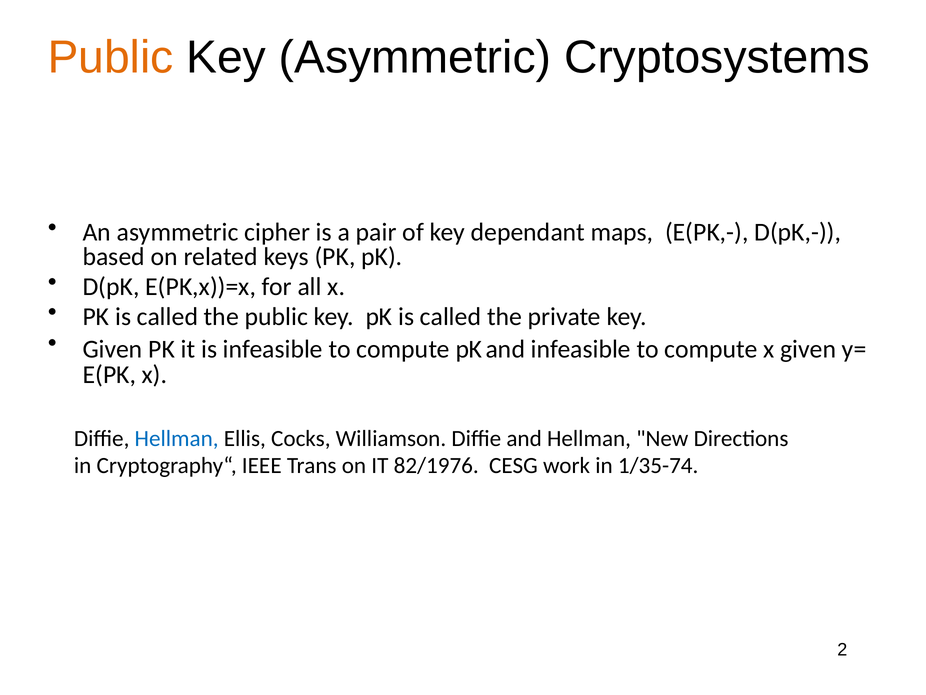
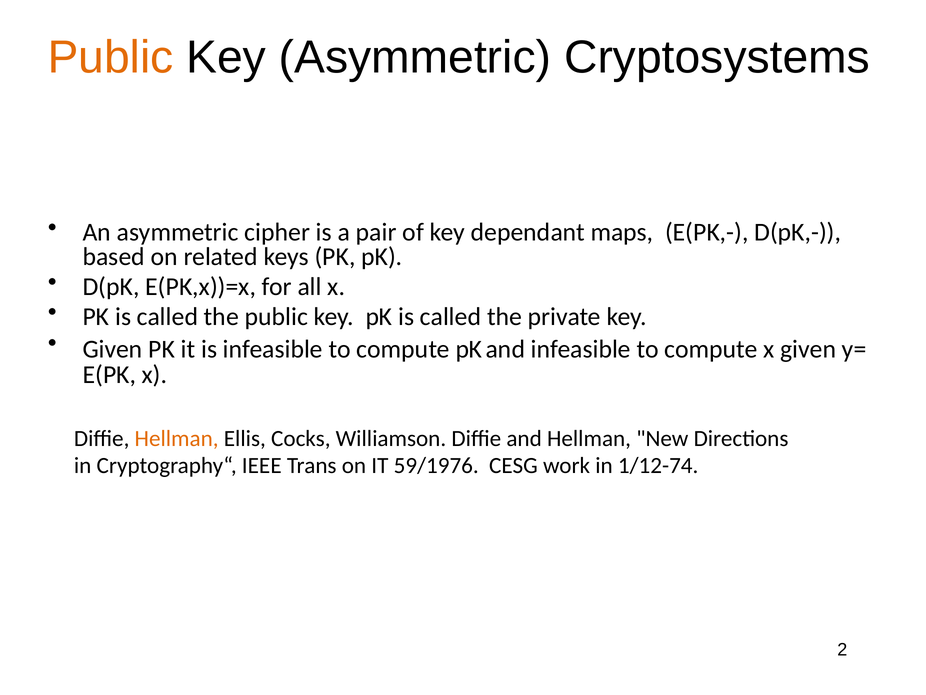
Hellman at (177, 438) colour: blue -> orange
82/1976: 82/1976 -> 59/1976
1/35-74: 1/35-74 -> 1/12-74
